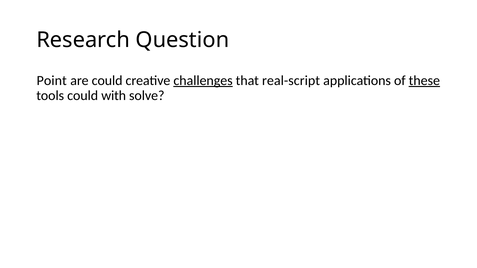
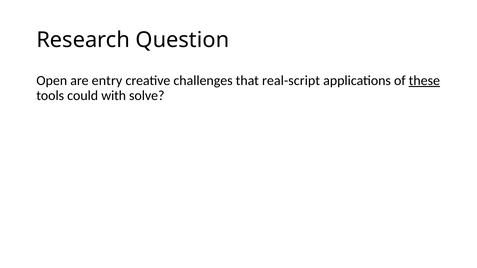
Point: Point -> Open
are could: could -> entry
challenges underline: present -> none
